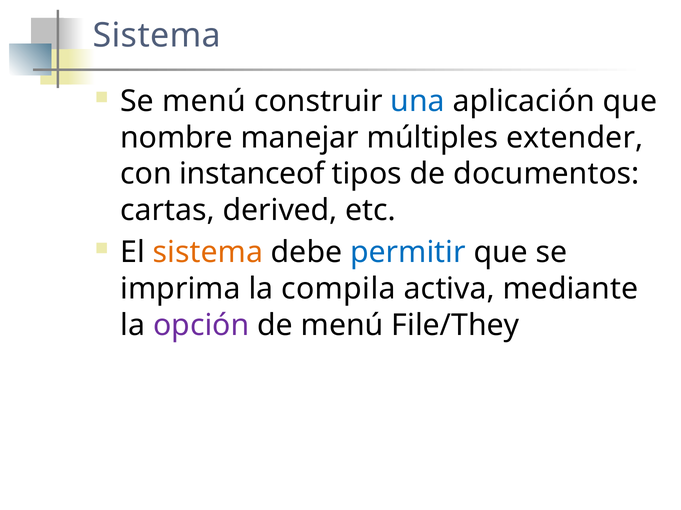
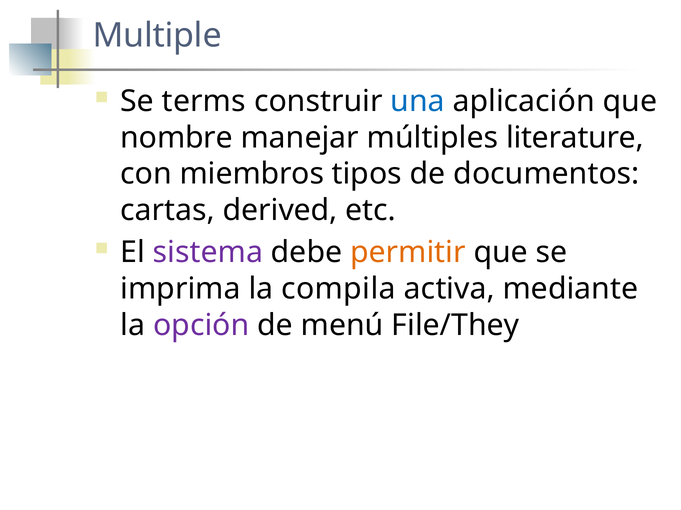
Sistema at (157, 35): Sistema -> Multiple
Se menú: menú -> terms
extender: extender -> literature
instanceof: instanceof -> miembros
sistema at (208, 253) colour: orange -> purple
permitir colour: blue -> orange
